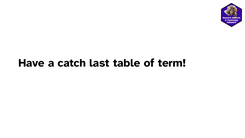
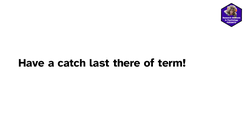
table: table -> there
